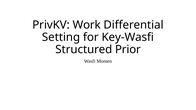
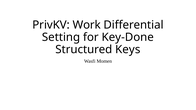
Key-Wasfi: Key-Wasfi -> Key-Done
Prior: Prior -> Keys
